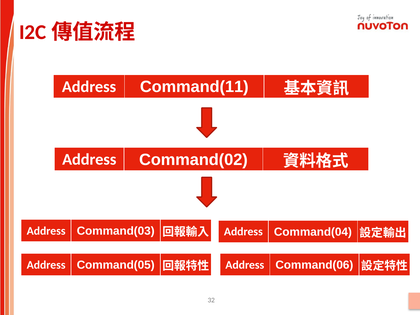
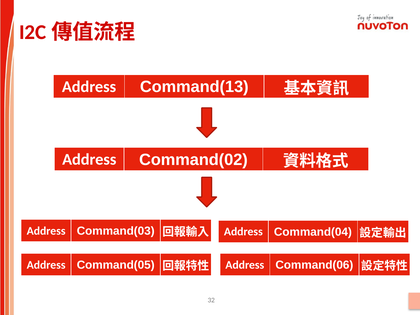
Command(11: Command(11 -> Command(13
